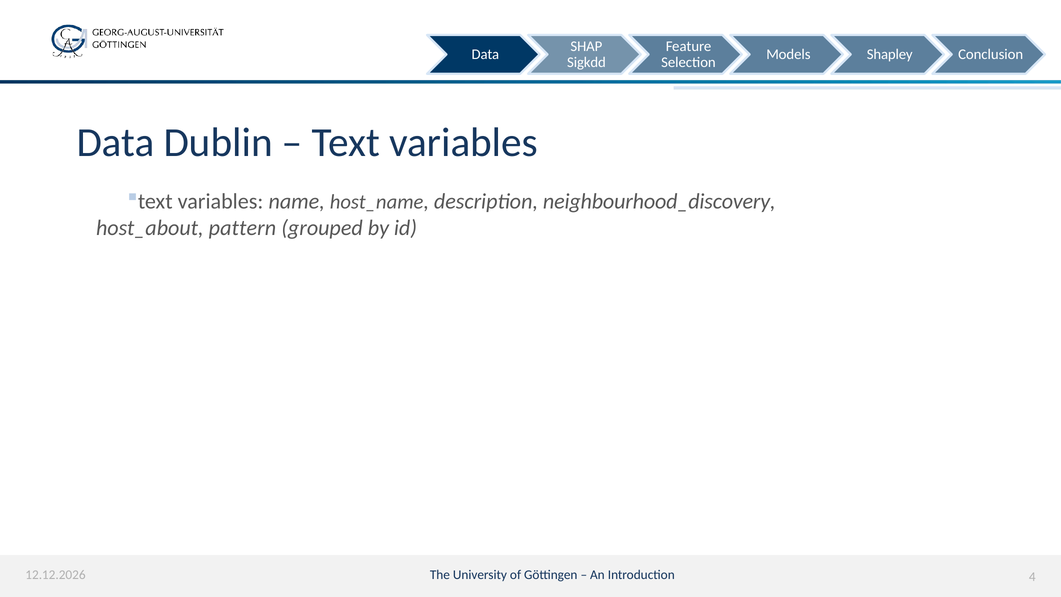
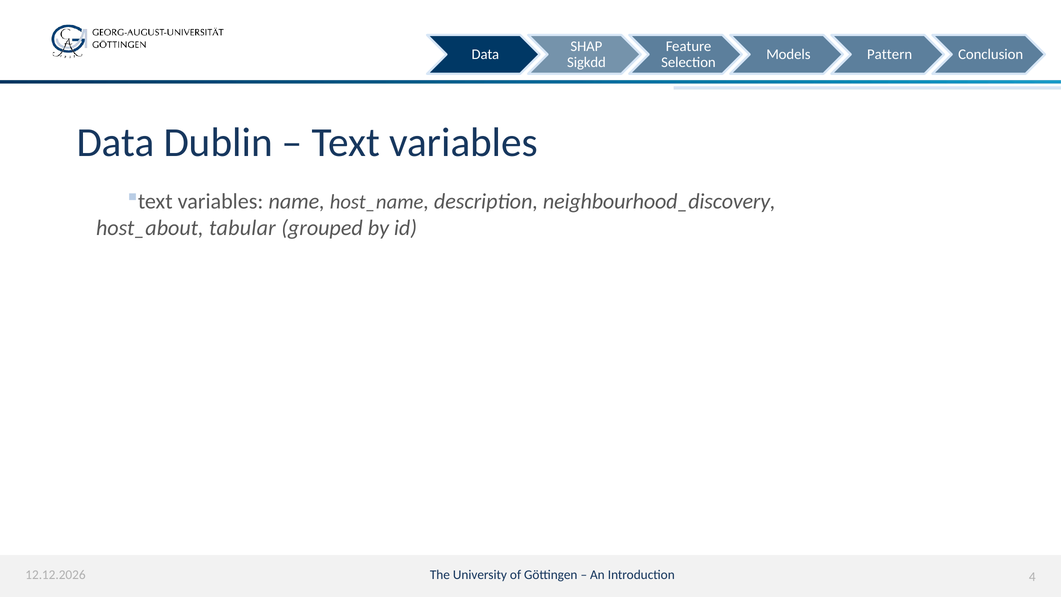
Shapley: Shapley -> Pattern
pattern: pattern -> tabular
